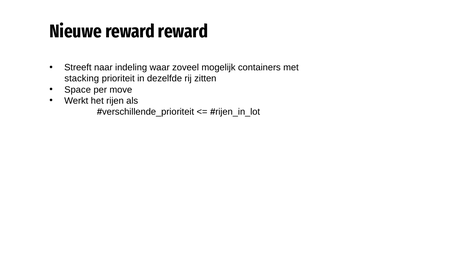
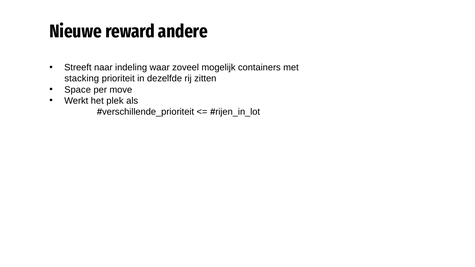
reward reward: reward -> andere
rijen: rijen -> plek
